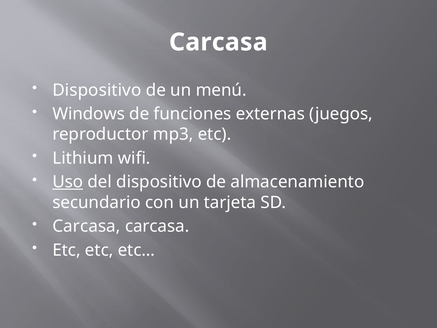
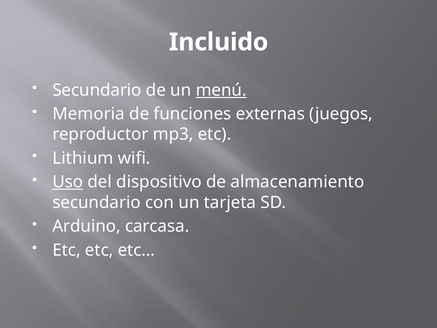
Carcasa at (218, 42): Carcasa -> Incluido
Dispositivo at (97, 90): Dispositivo -> Secundario
menú underline: none -> present
Windows: Windows -> Memoria
Carcasa at (86, 226): Carcasa -> Arduino
